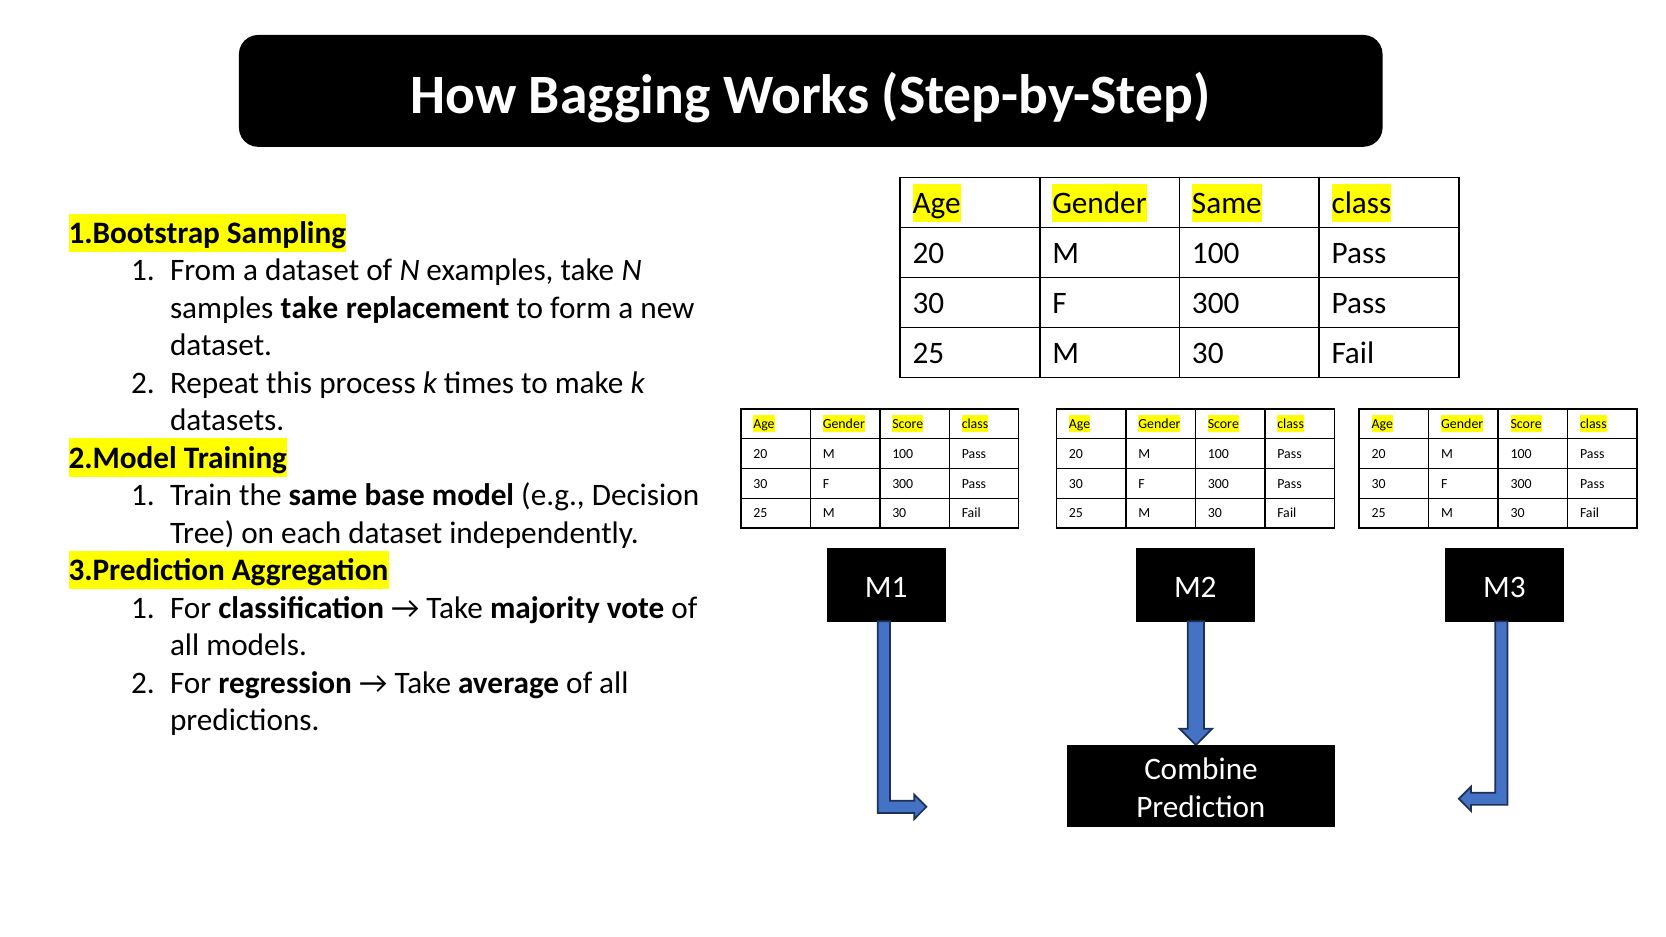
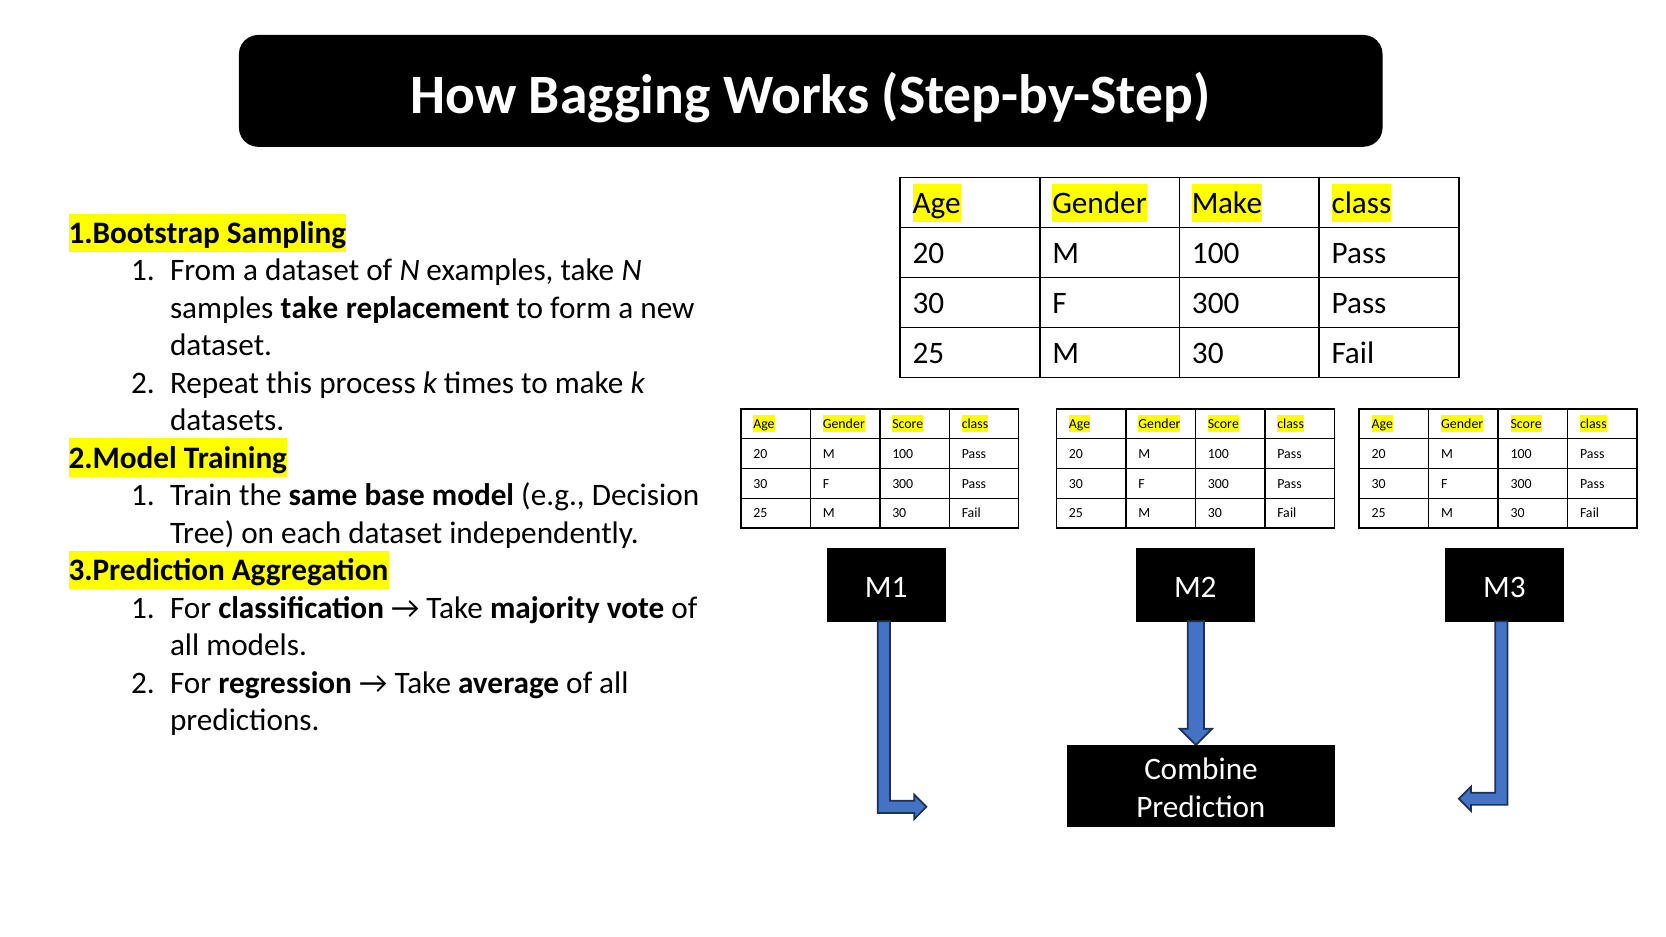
Gender Same: Same -> Make
